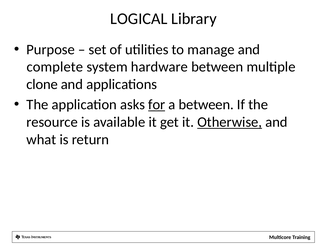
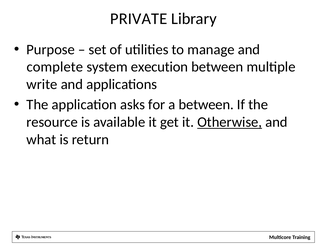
LOGICAL: LOGICAL -> PRIVATE
hardware: hardware -> execution
clone: clone -> write
for underline: present -> none
